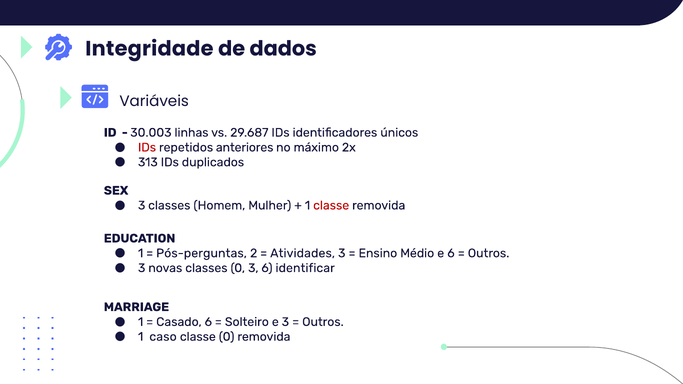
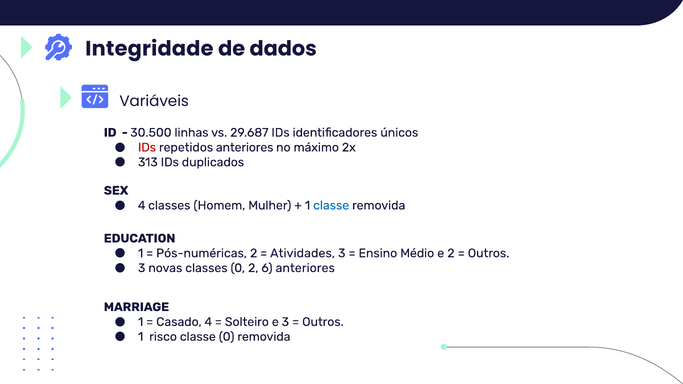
30.003: 30.003 -> 30.500
3 at (142, 205): 3 -> 4
classe at (331, 205) colour: red -> blue
Pós-perguntas: Pós-perguntas -> Pós-numéricas
e 6: 6 -> 2
0 3: 3 -> 2
6 identificar: identificar -> anteriores
Casado 6: 6 -> 4
caso: caso -> risco
